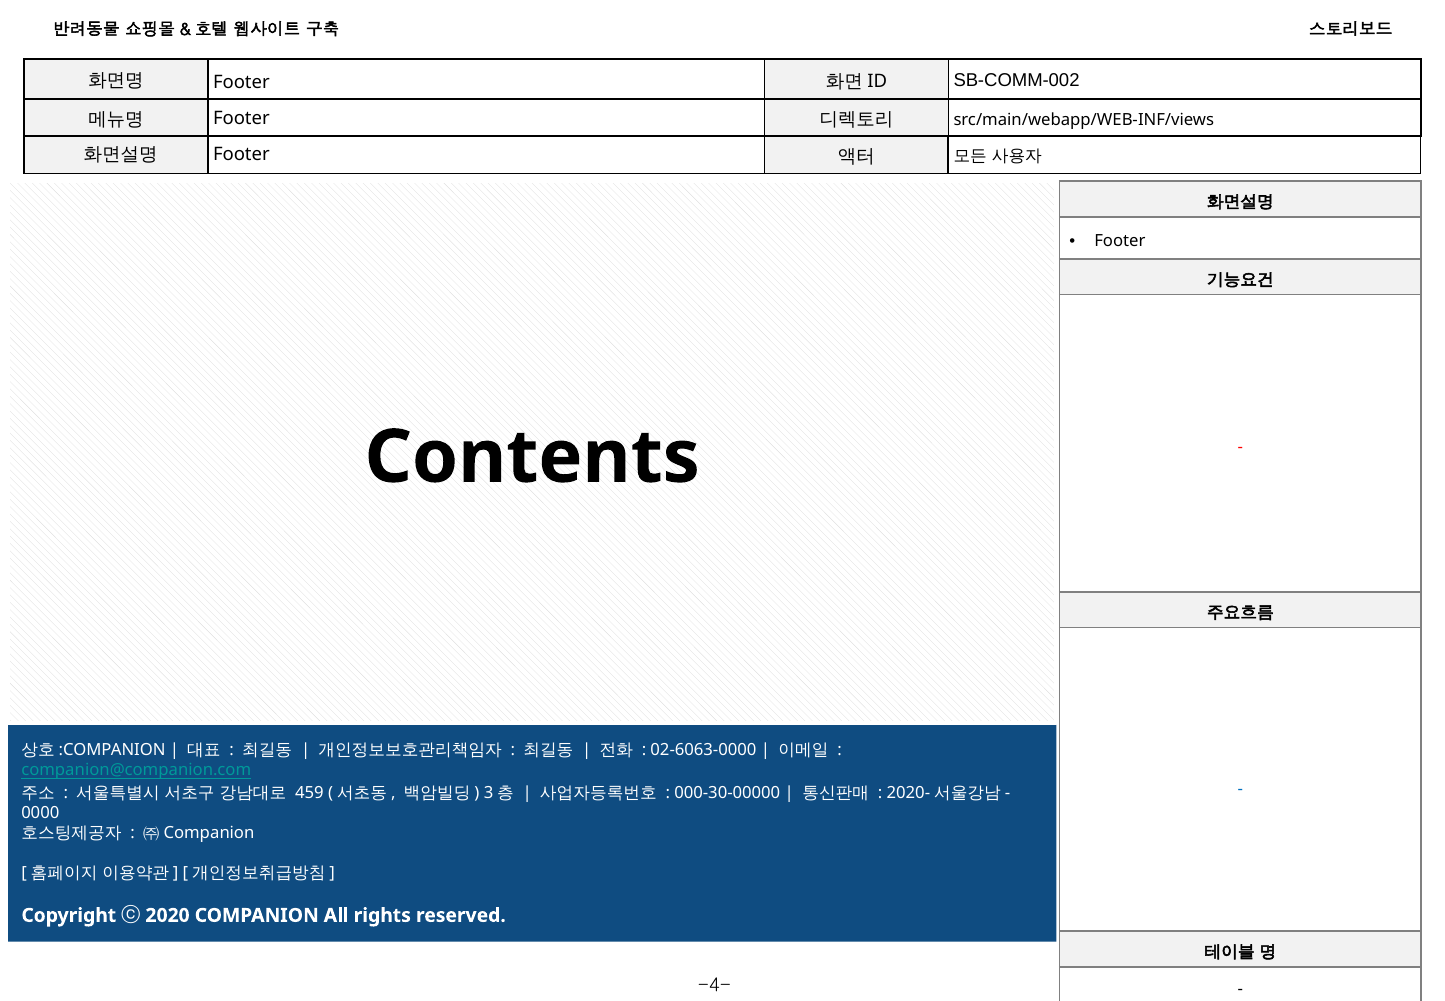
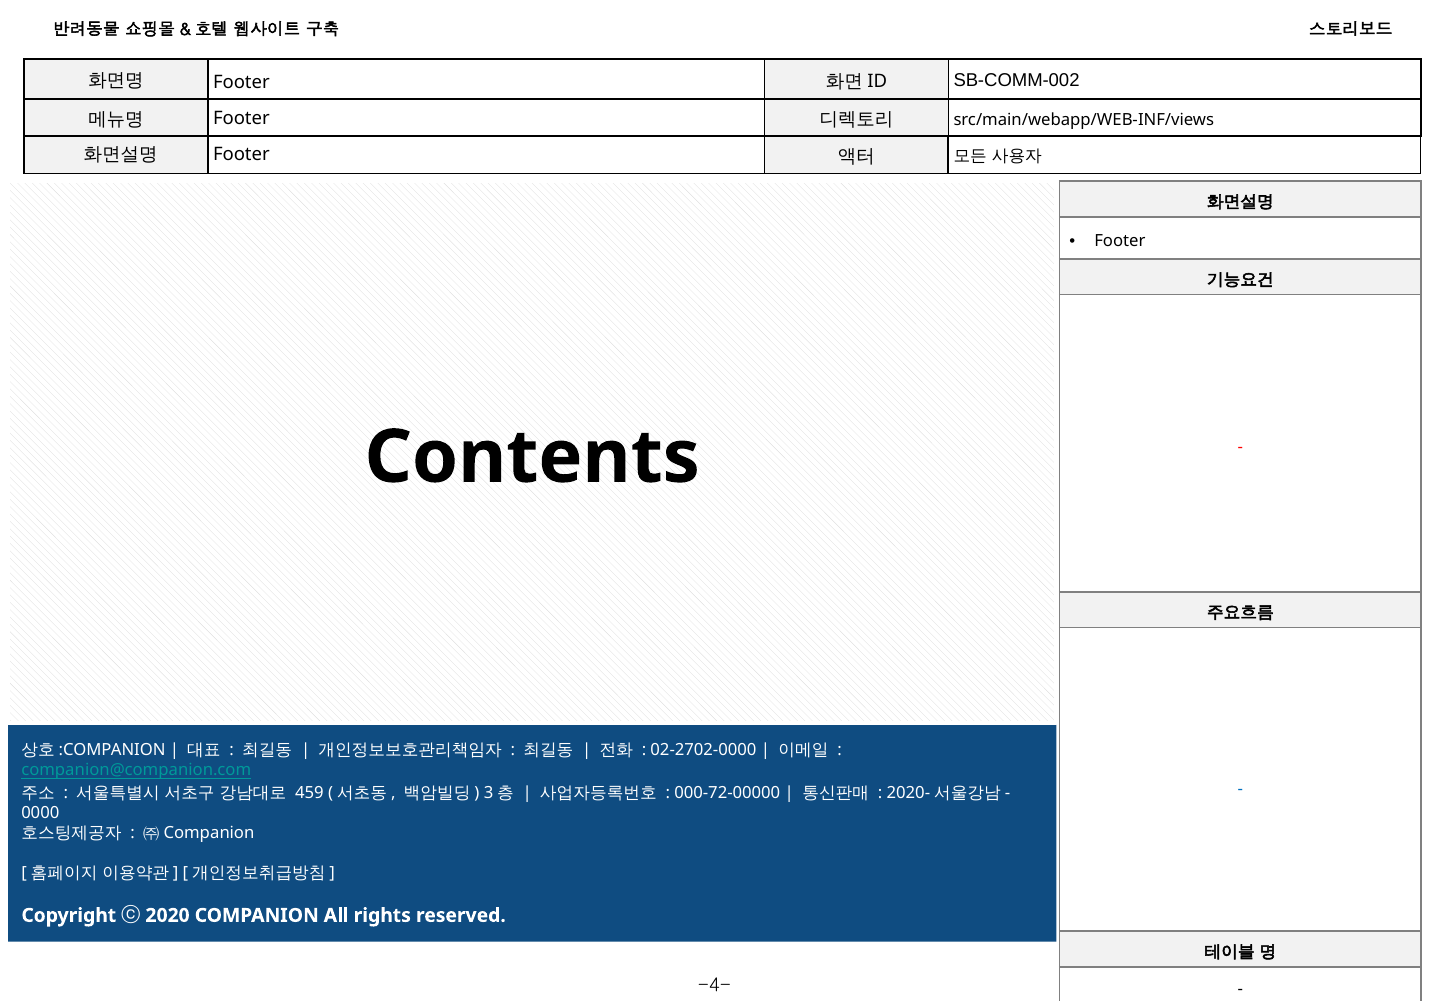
02-6063-0000: 02-6063-0000 -> 02-2702-0000
000-30-00000: 000-30-00000 -> 000-72-00000
